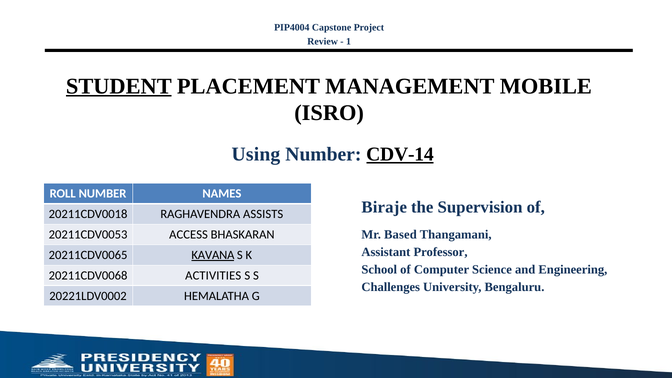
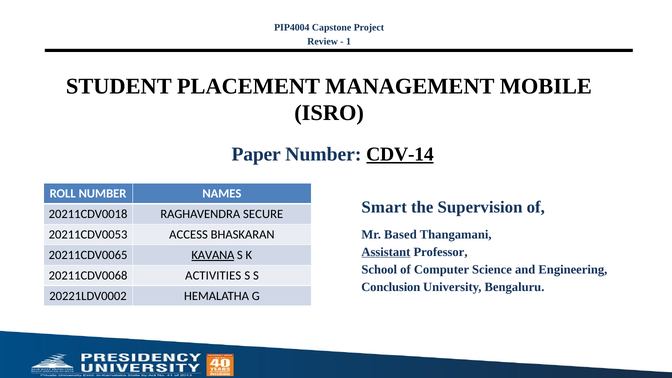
STUDENT underline: present -> none
Using: Using -> Paper
Biraje: Biraje -> Smart
ASSISTS: ASSISTS -> SECURE
Assistant underline: none -> present
Challenges: Challenges -> Conclusion
